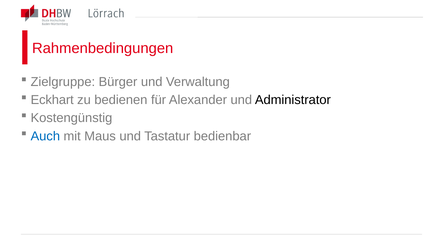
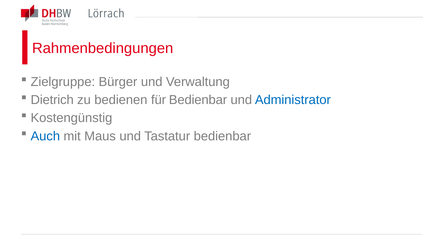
Eckhart: Eckhart -> Dietrich
für Alexander: Alexander -> Bedienbar
Administrator colour: black -> blue
